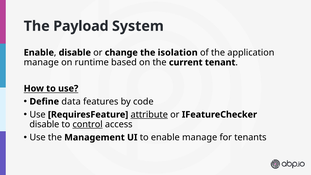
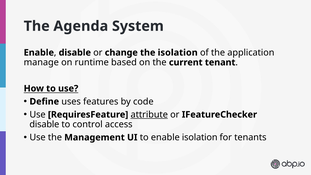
Payload: Payload -> Agenda
data: data -> uses
control underline: present -> none
enable manage: manage -> isolation
